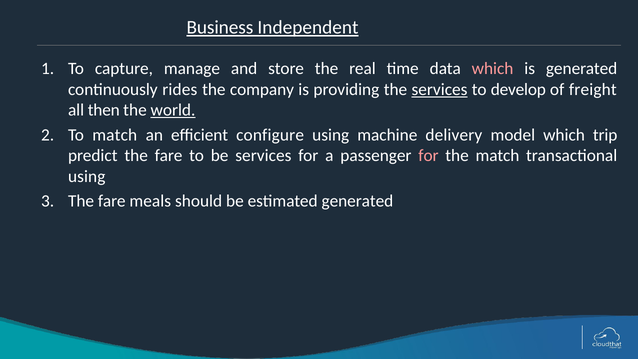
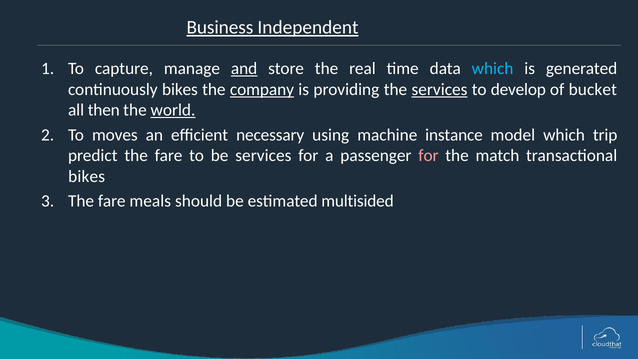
and underline: none -> present
which at (493, 69) colour: pink -> light blue
continuously rides: rides -> bikes
company underline: none -> present
freight: freight -> bucket
To match: match -> moves
configure: configure -> necessary
delivery: delivery -> instance
using at (87, 176): using -> bikes
estimated generated: generated -> multisided
